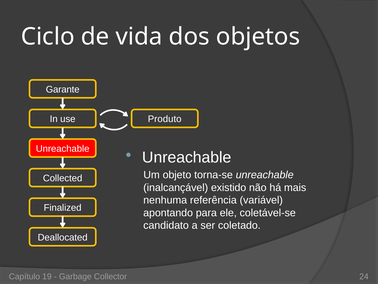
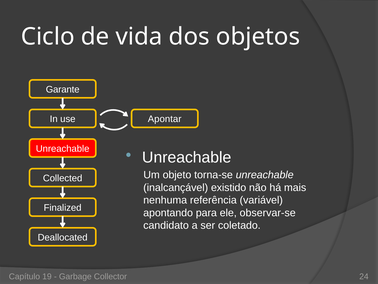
Produto: Produto -> Apontar
coletável-se: coletável-se -> observar-se
